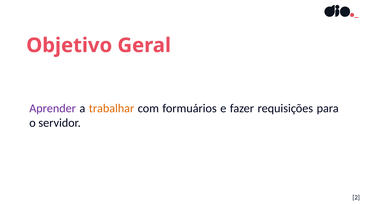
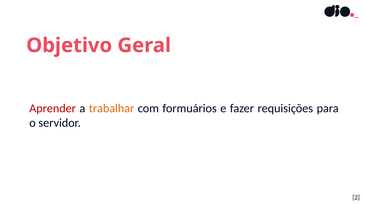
Aprender colour: purple -> red
